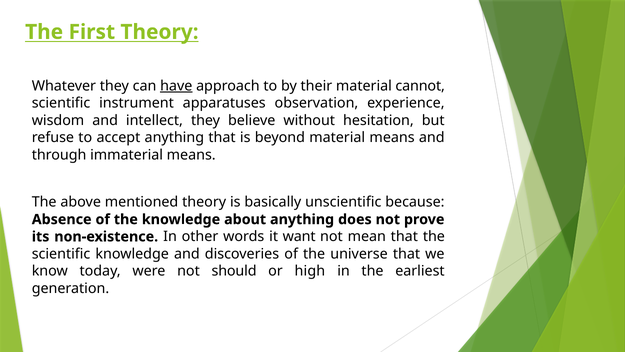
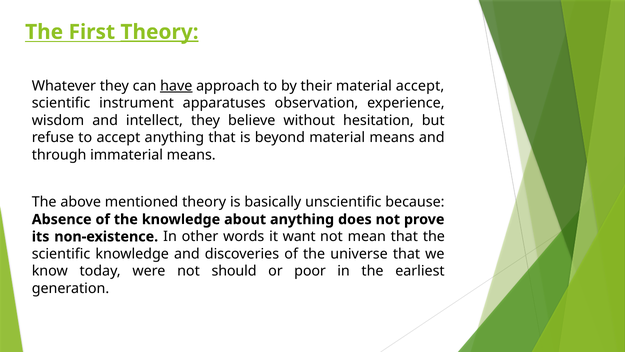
Theory at (160, 32) underline: none -> present
material cannot: cannot -> accept
high: high -> poor
